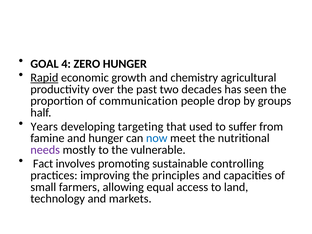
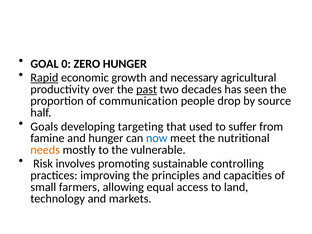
4: 4 -> 0
chemistry: chemistry -> necessary
past underline: none -> present
groups: groups -> source
Years: Years -> Goals
needs colour: purple -> orange
Fact: Fact -> Risk
